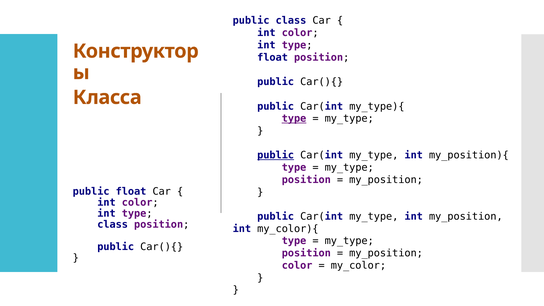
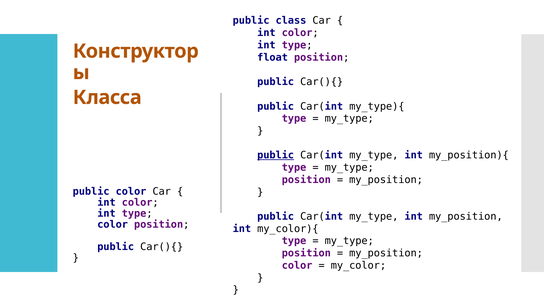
type at (294, 119) underline: present -> none
public float: float -> color
class at (113, 225): class -> color
